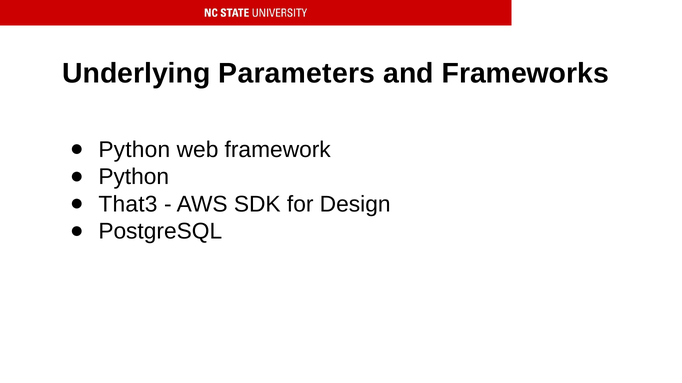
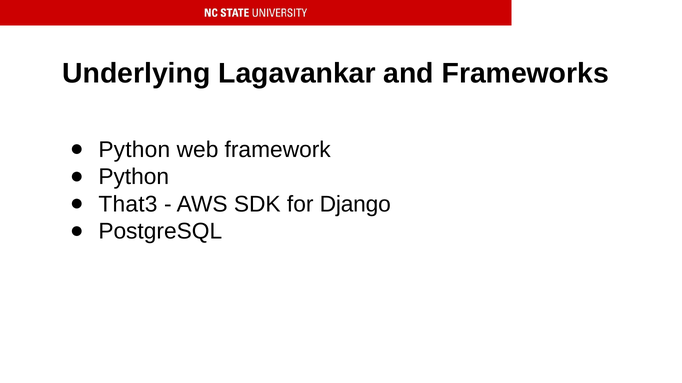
Parameters: Parameters -> Lagavankar
Design: Design -> Django
